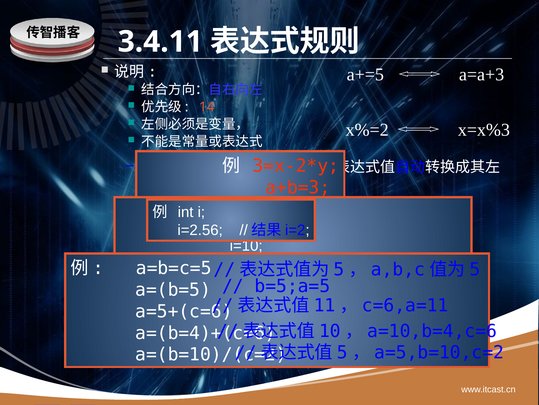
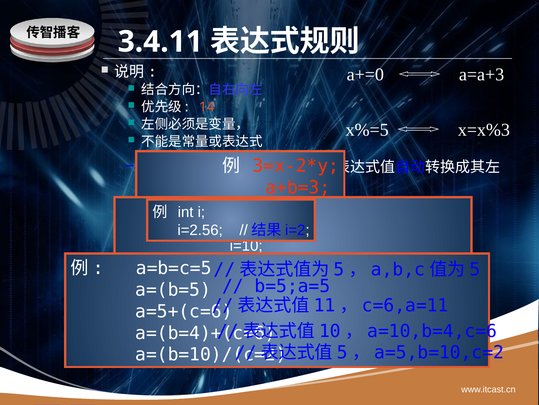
a+=5: a+=5 -> a+=0
x%=2: x%=2 -> x%=5
